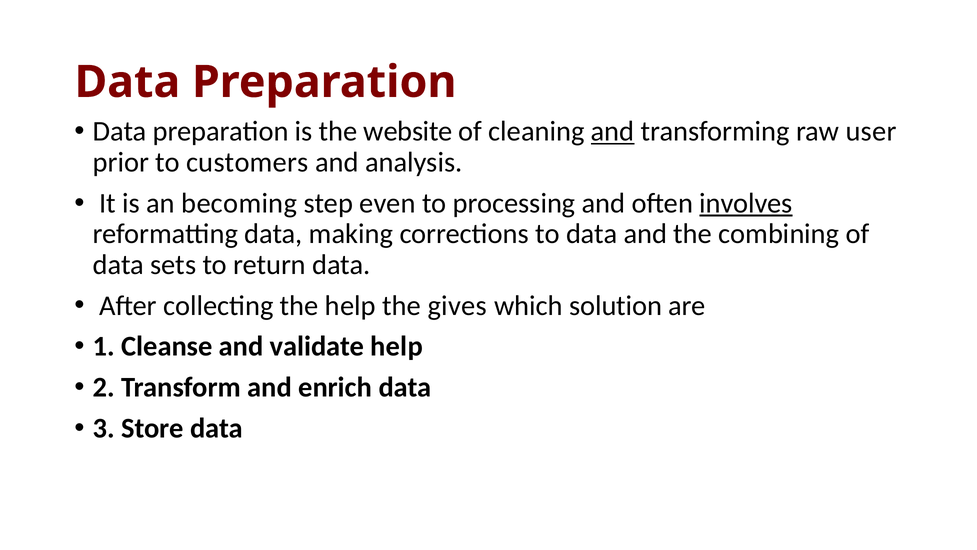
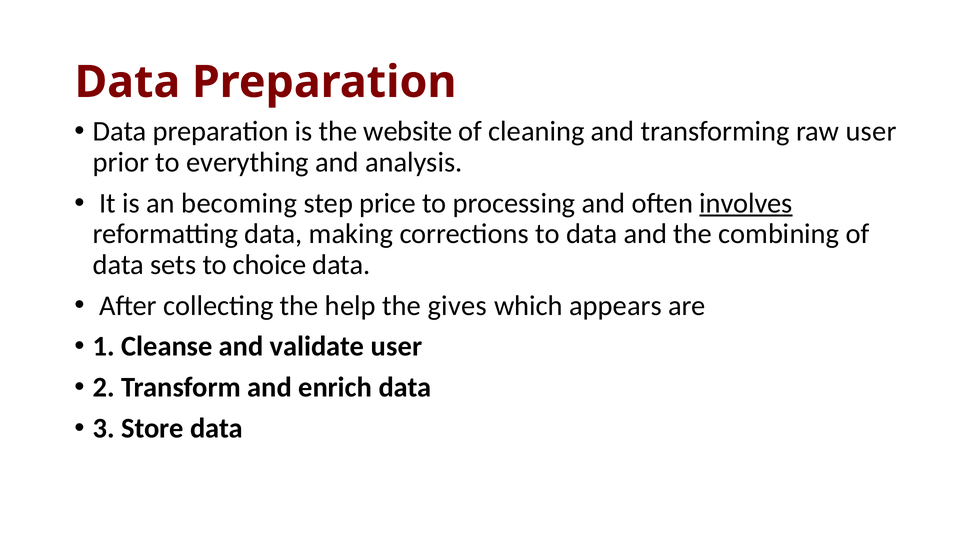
and at (613, 131) underline: present -> none
customers: customers -> everything
even: even -> price
return: return -> choice
solution: solution -> appears
validate help: help -> user
